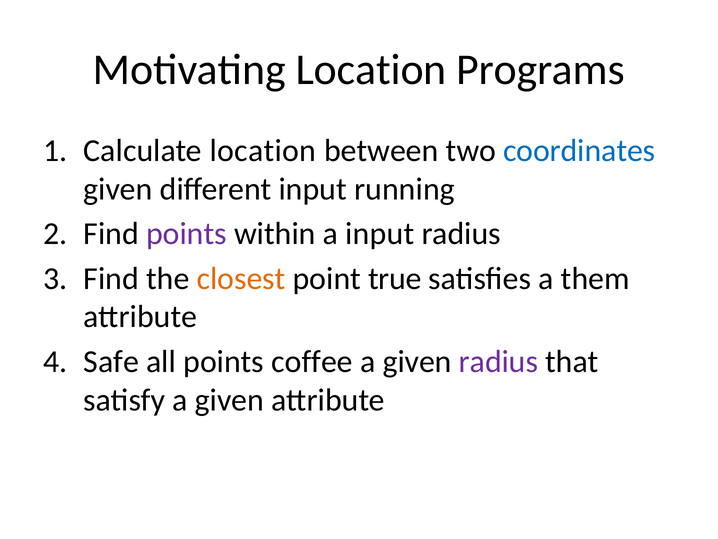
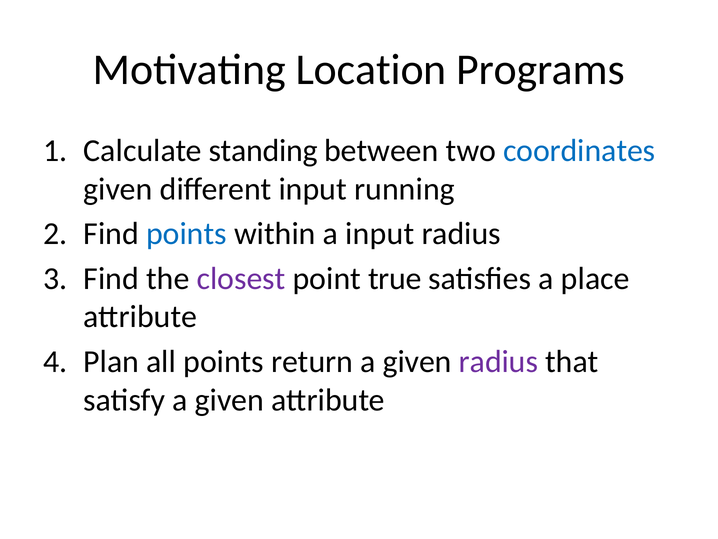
Calculate location: location -> standing
points at (186, 234) colour: purple -> blue
closest colour: orange -> purple
them: them -> place
Safe: Safe -> Plan
coffee: coffee -> return
